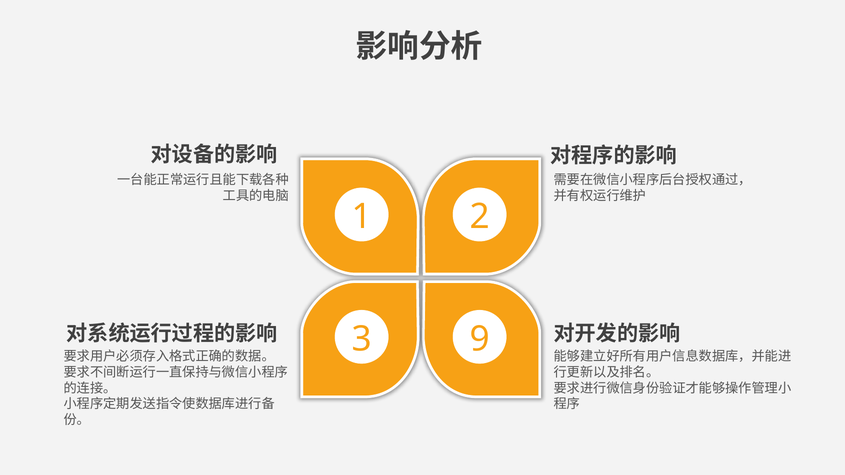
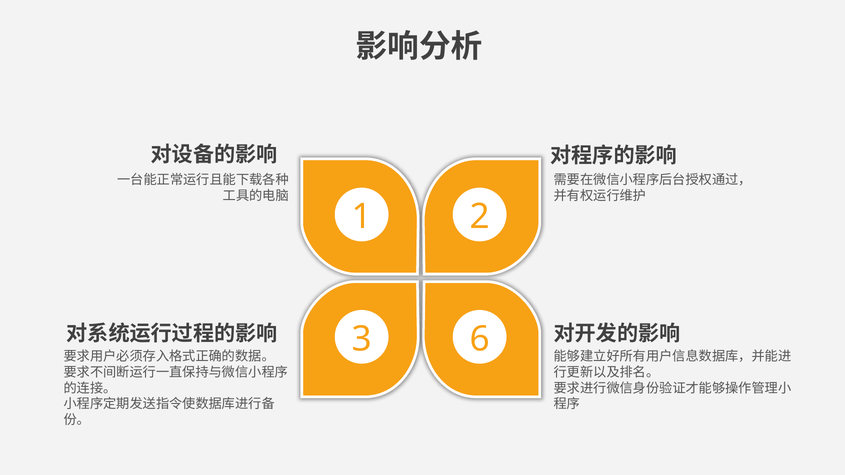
9: 9 -> 6
